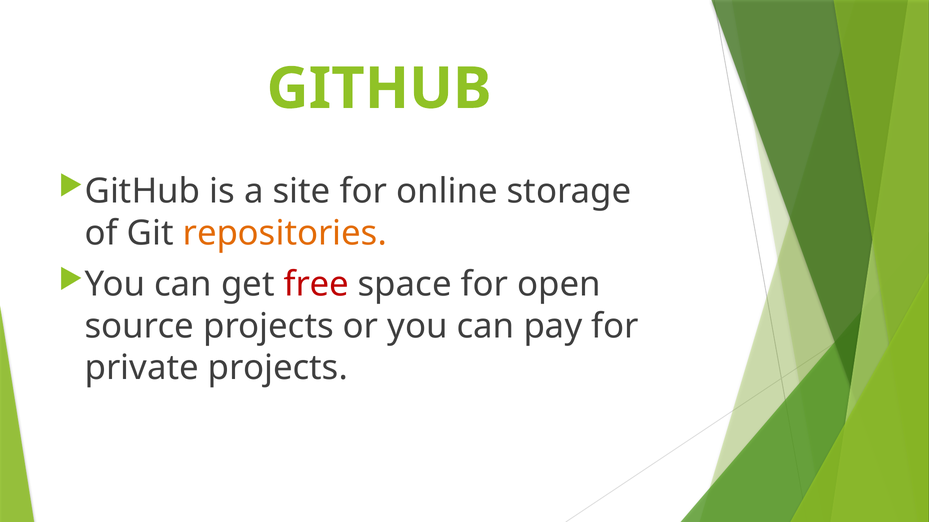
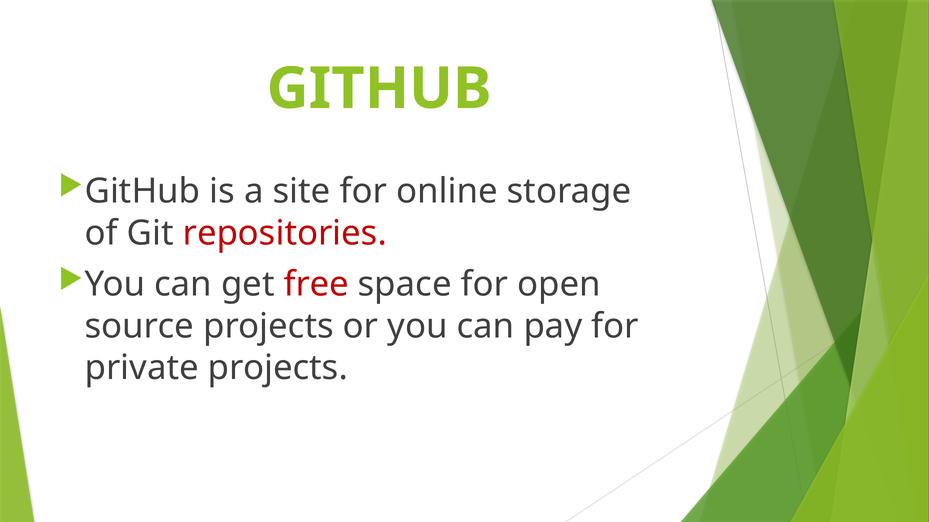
repositories colour: orange -> red
